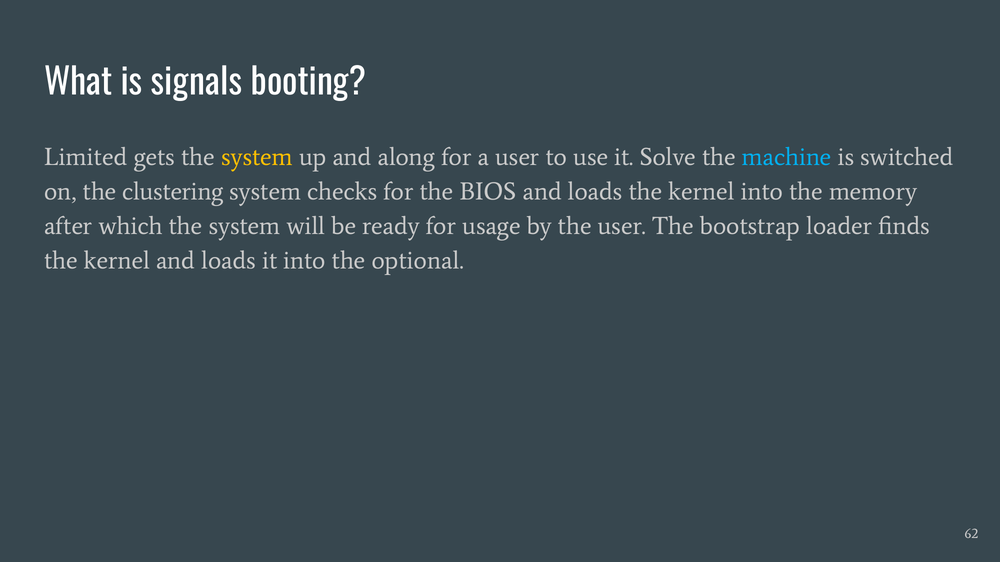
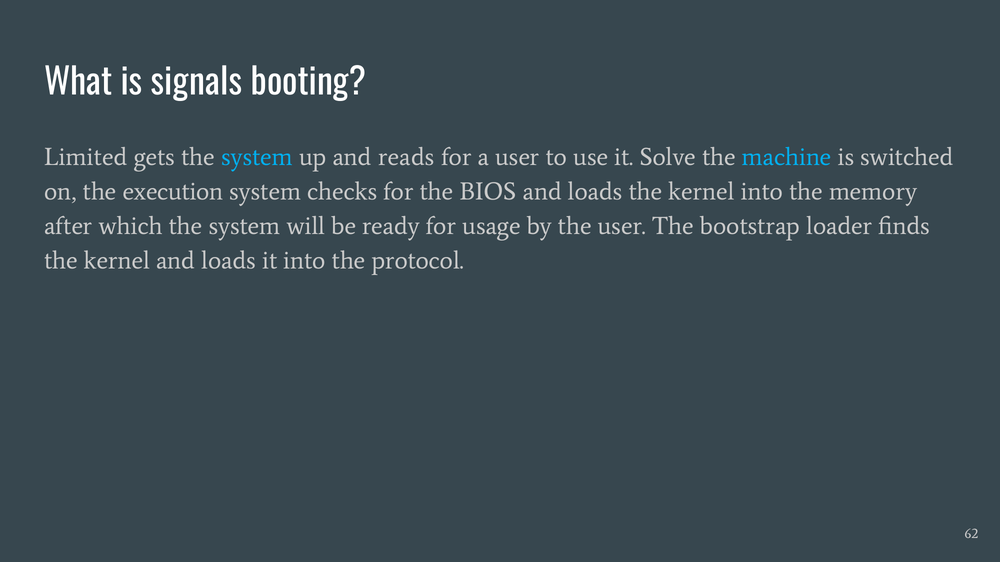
system at (257, 157) colour: yellow -> light blue
along: along -> reads
clustering: clustering -> execution
optional: optional -> protocol
